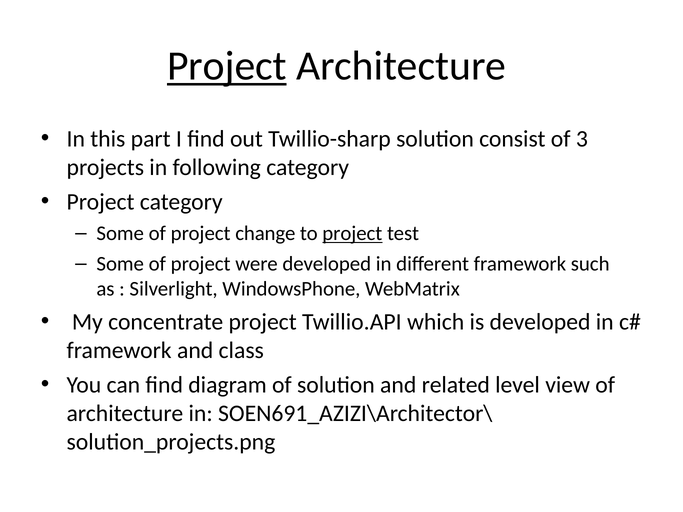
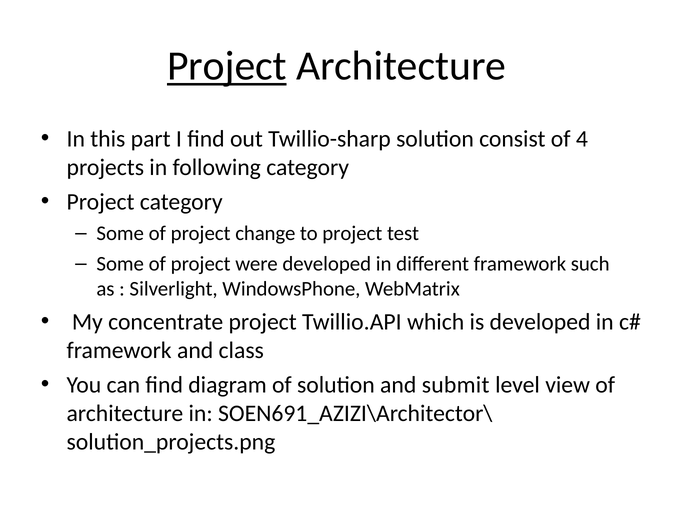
3: 3 -> 4
project at (352, 234) underline: present -> none
related: related -> submit
